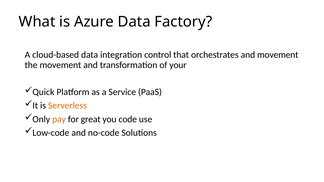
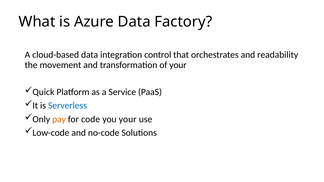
and movement: movement -> readability
Serverless colour: orange -> blue
great: great -> code
you code: code -> your
